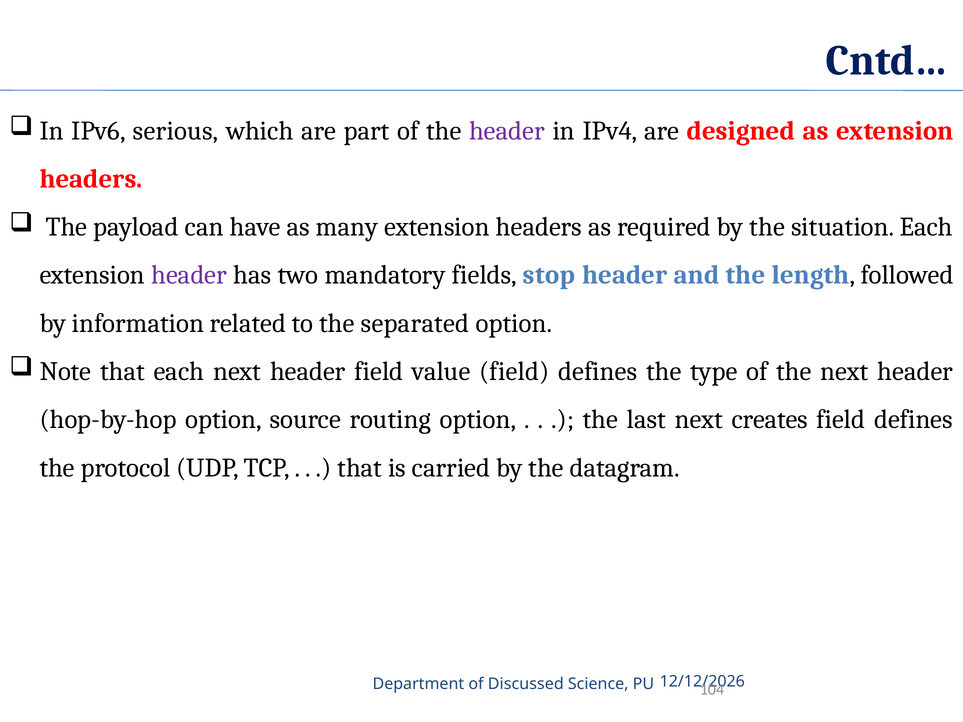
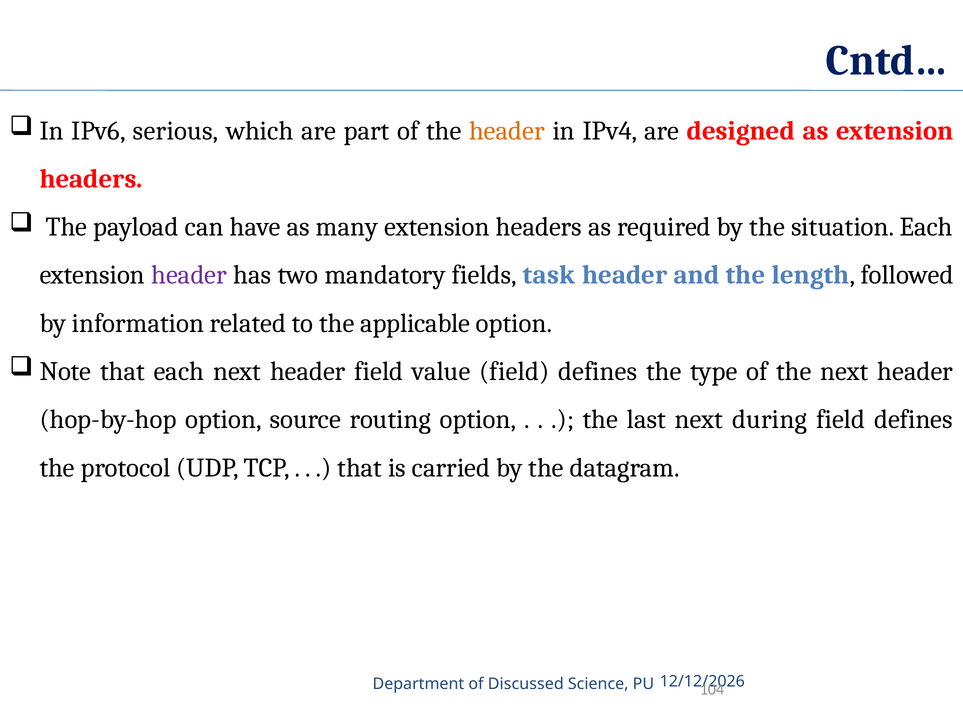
header at (507, 131) colour: purple -> orange
stop: stop -> task
separated: separated -> applicable
creates: creates -> during
